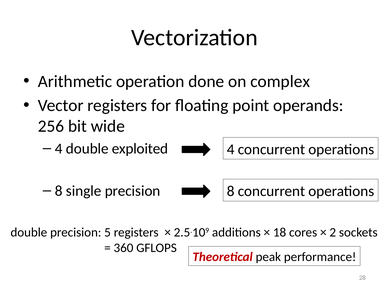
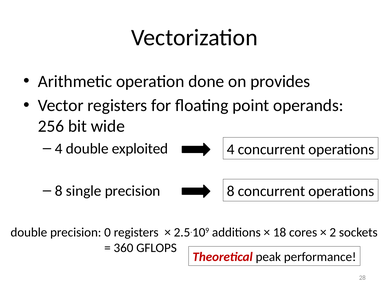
complex: complex -> provides
5: 5 -> 0
